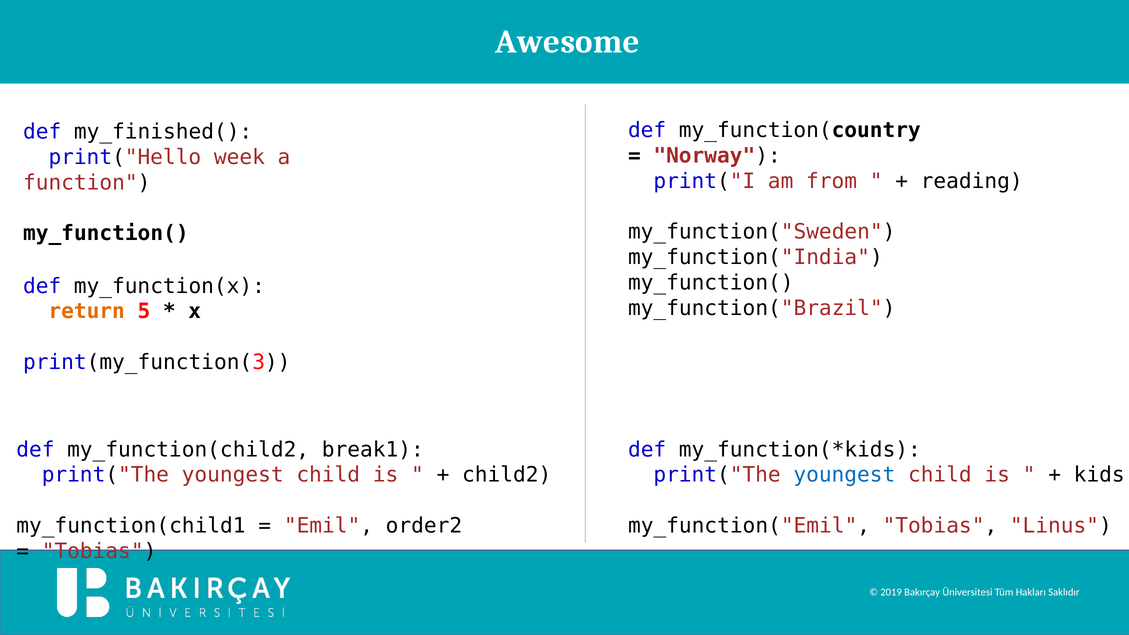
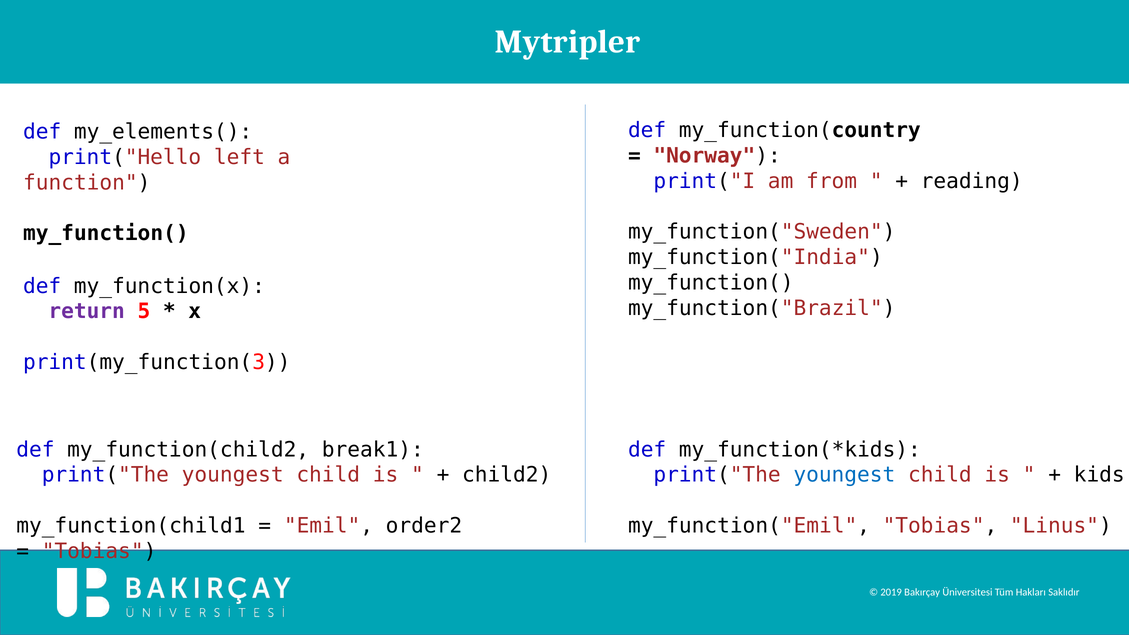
Awesome: Awesome -> Mytripler
my_finished(: my_finished( -> my_elements(
week: week -> left
return colour: orange -> purple
